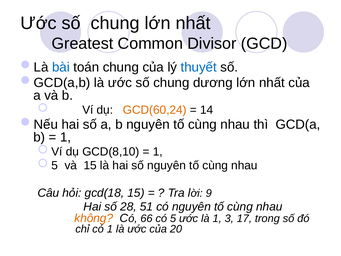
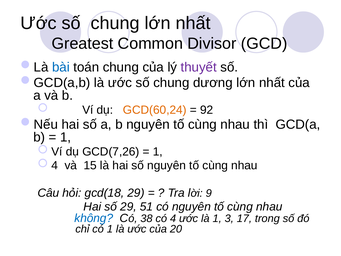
thuyết colour: blue -> purple
14: 14 -> 92
GCD(8,10: GCD(8,10 -> GCD(7,26
5 at (55, 165): 5 -> 4
gcd(18 15: 15 -> 29
số 28: 28 -> 29
không colour: orange -> blue
66: 66 -> 38
có 5: 5 -> 4
